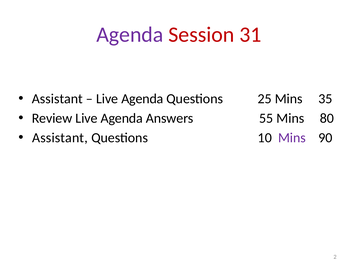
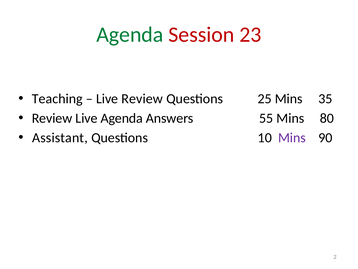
Agenda at (130, 35) colour: purple -> green
31: 31 -> 23
Assistant at (57, 99): Assistant -> Teaching
Agenda at (142, 99): Agenda -> Review
